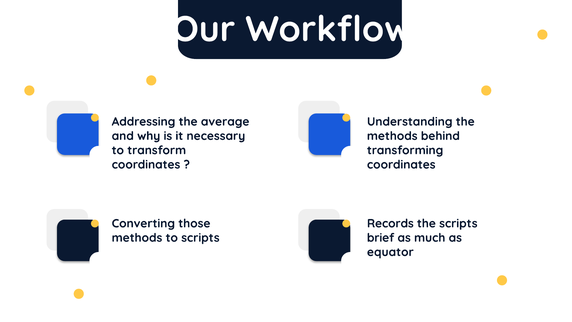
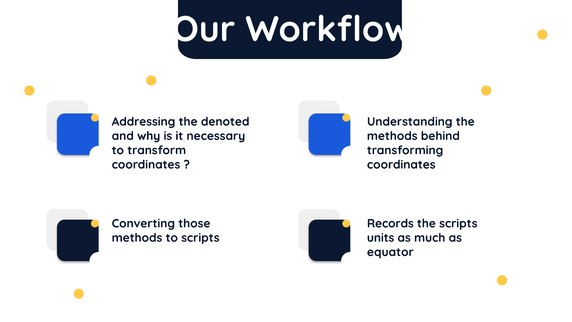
average: average -> denoted
brief: brief -> units
